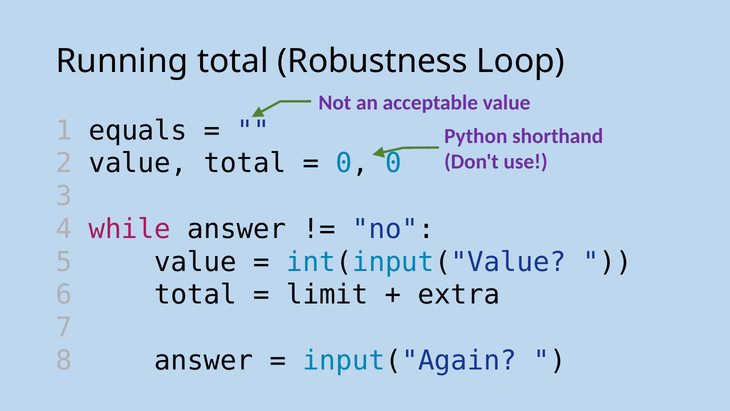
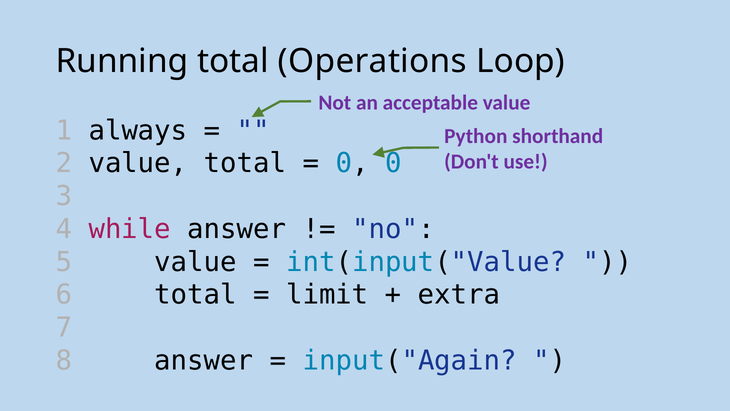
Robustness: Robustness -> Operations
equals: equals -> always
